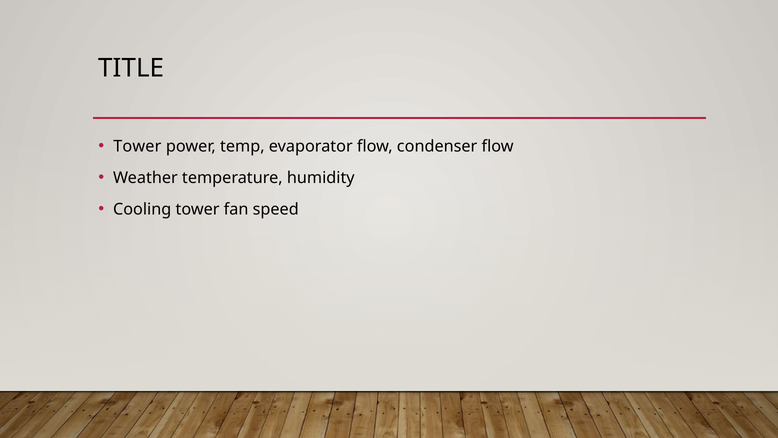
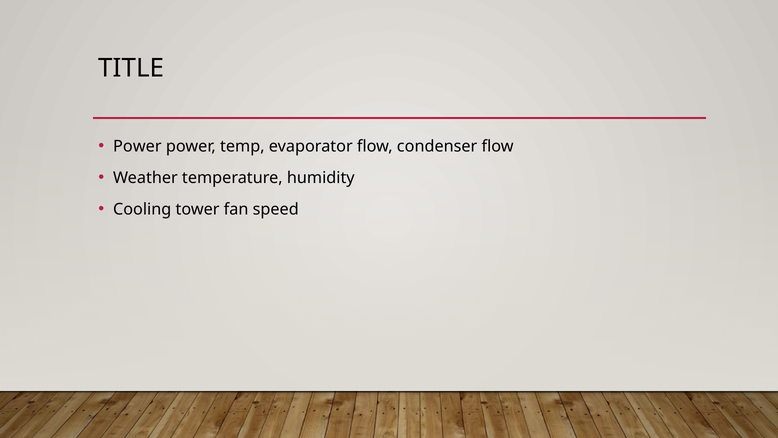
Tower at (137, 146): Tower -> Power
